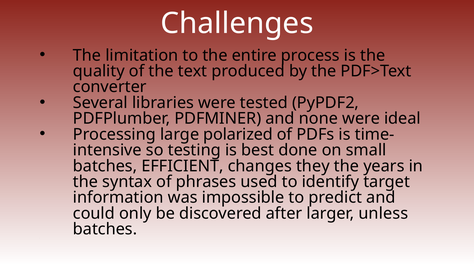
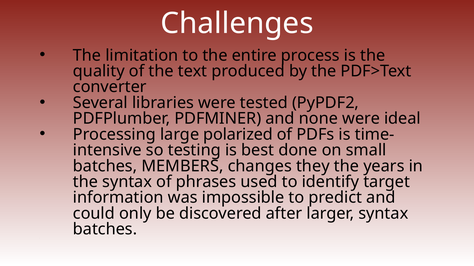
EFFICIENT: EFFICIENT -> MEMBERS
larger unless: unless -> syntax
